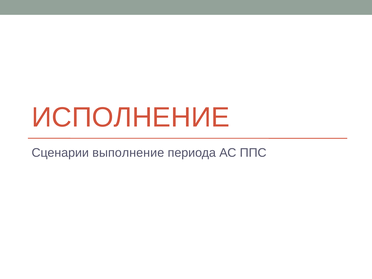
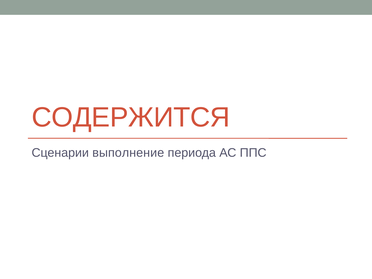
ИСПОЛНЕНИЕ: ИСПОЛНЕНИЕ -> СОДЕРЖИТСЯ
